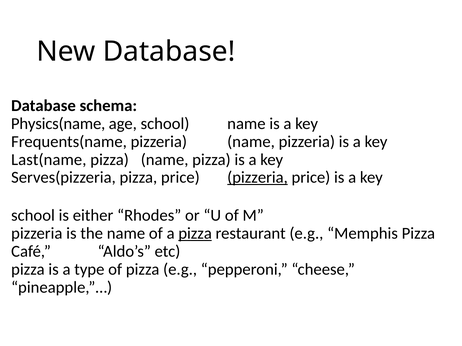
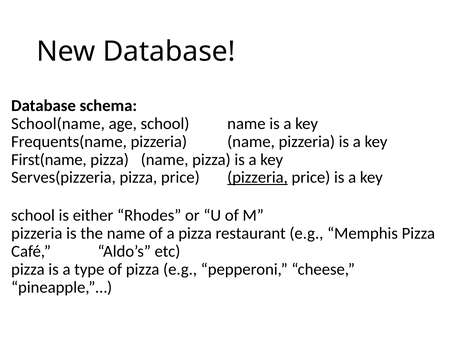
Physics(name: Physics(name -> School(name
Last(name: Last(name -> First(name
pizza at (195, 234) underline: present -> none
